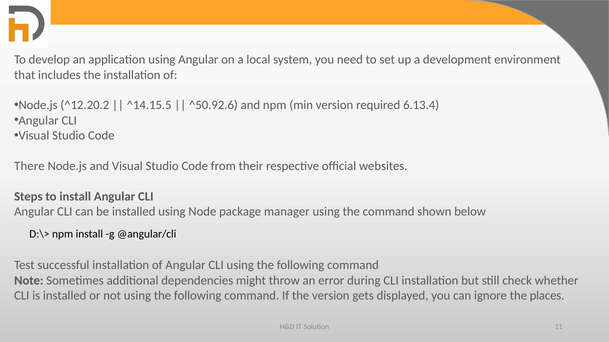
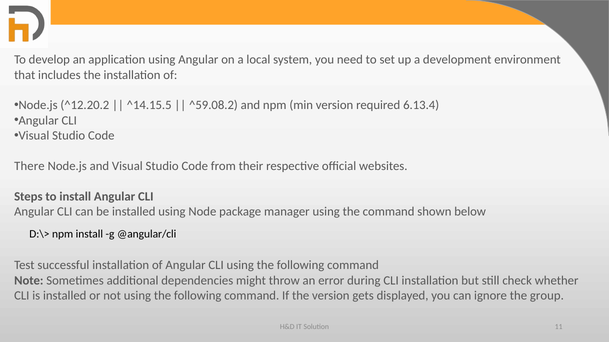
^50.92.6: ^50.92.6 -> ^59.08.2
places: places -> group
